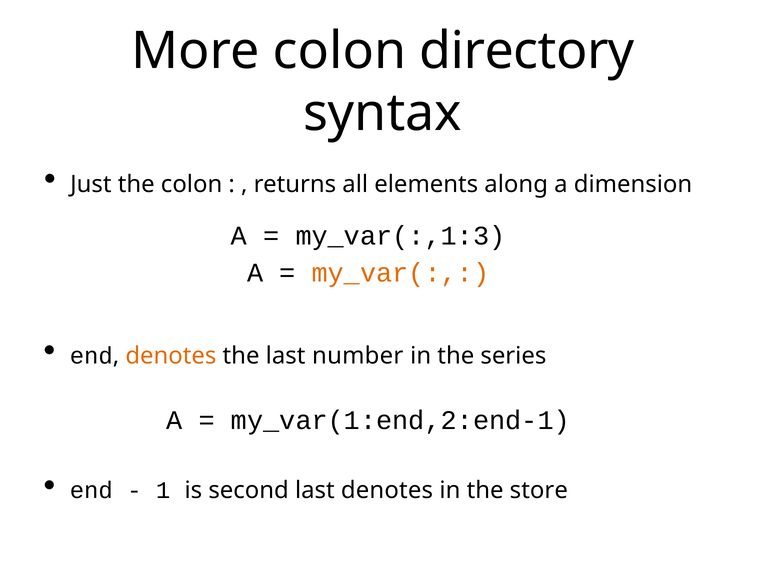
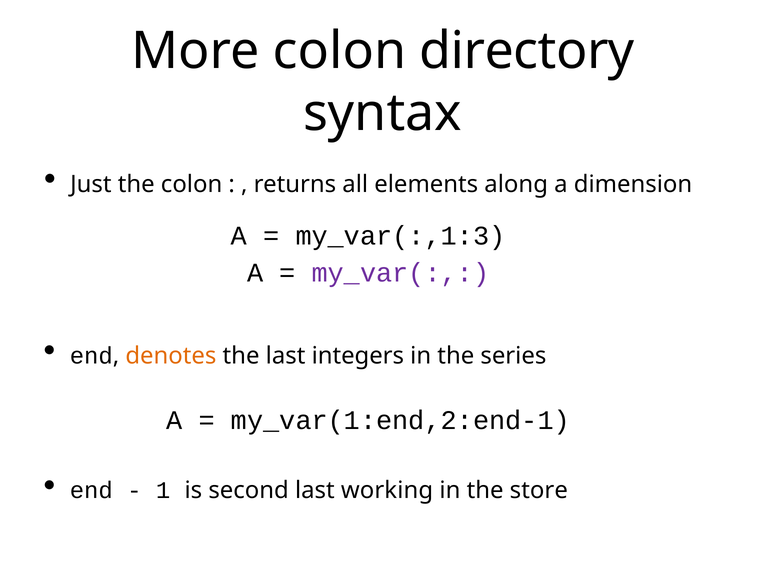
my_var( colour: orange -> purple
number: number -> integers
last denotes: denotes -> working
